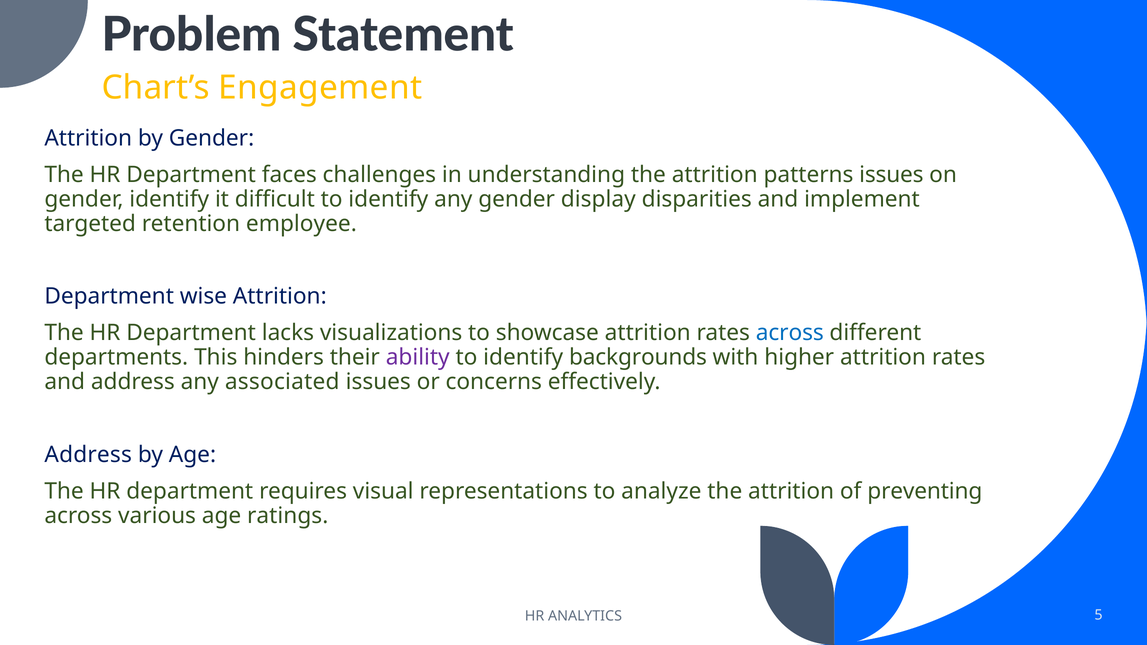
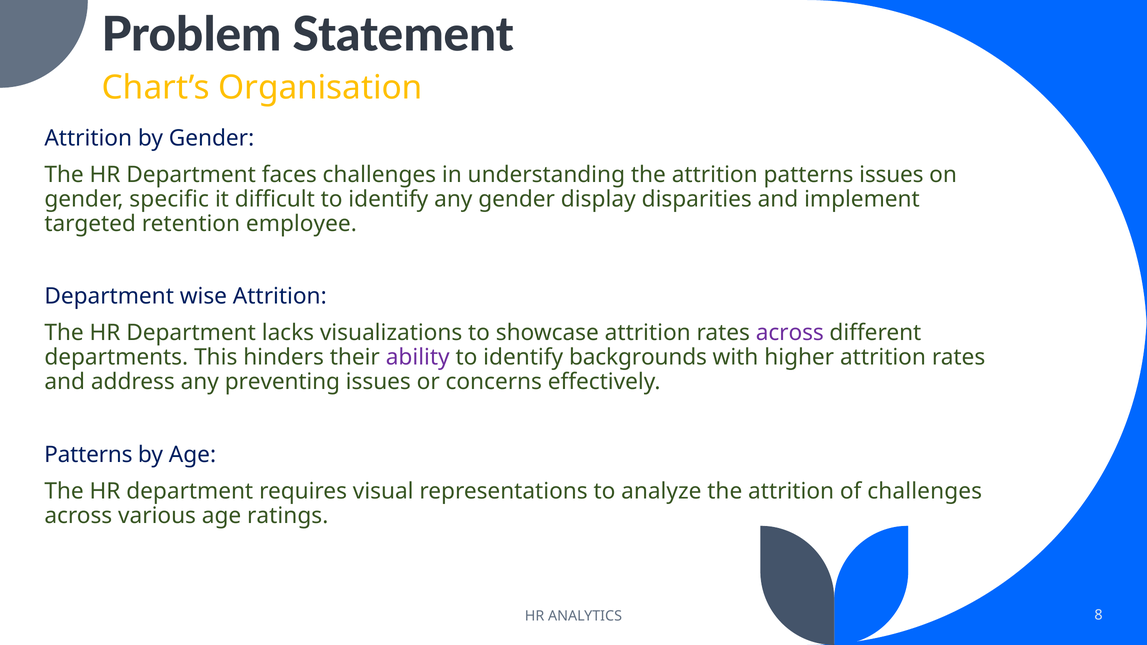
Engagement: Engagement -> Organisation
gender identify: identify -> specific
across at (790, 333) colour: blue -> purple
associated: associated -> preventing
Address at (88, 455): Address -> Patterns
of preventing: preventing -> challenges
5: 5 -> 8
